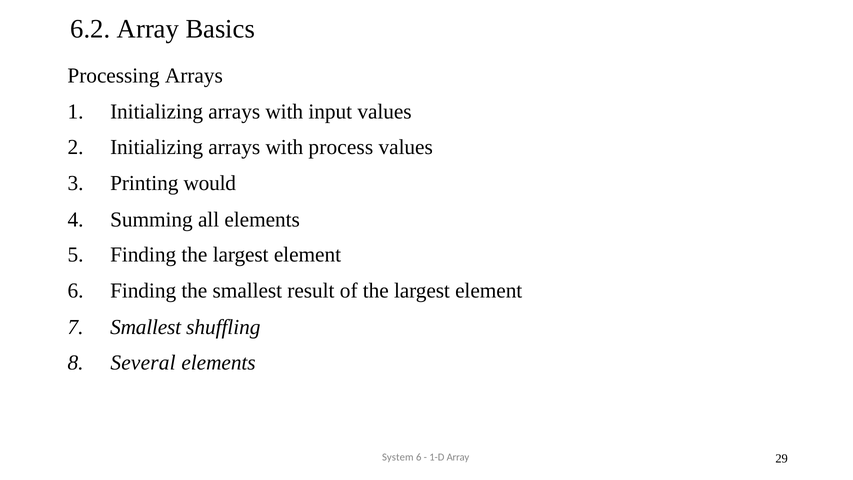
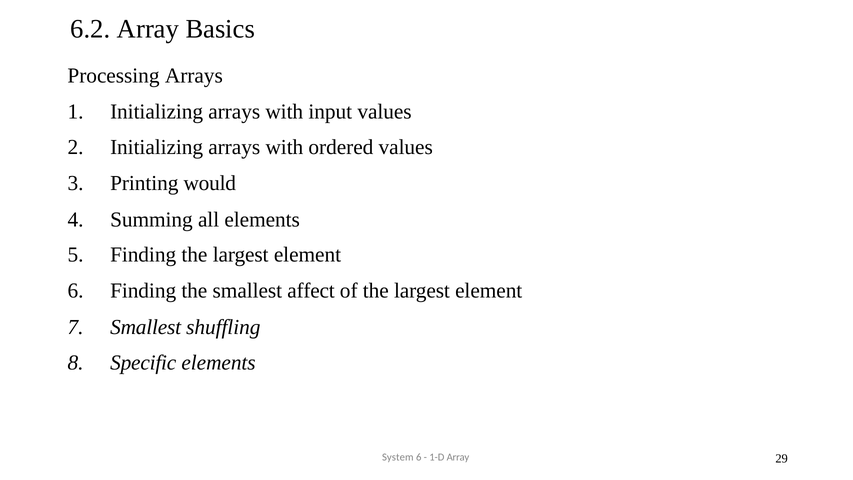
process: process -> ordered
result: result -> affect
Several: Several -> Specific
